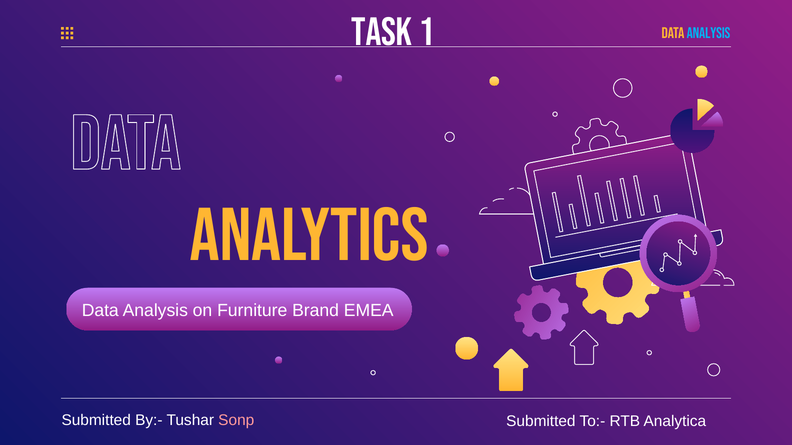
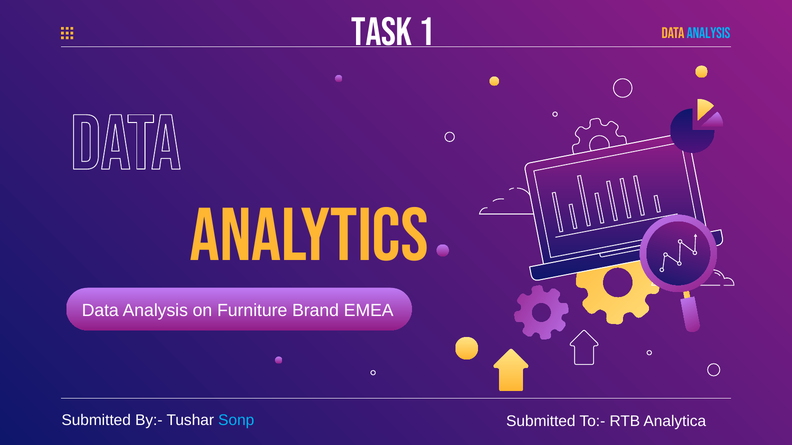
Sonp colour: pink -> light blue
